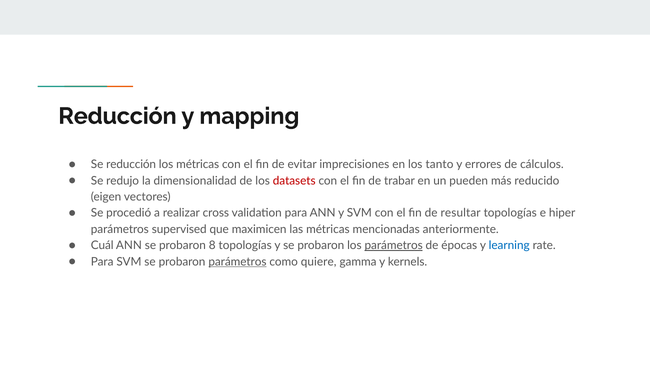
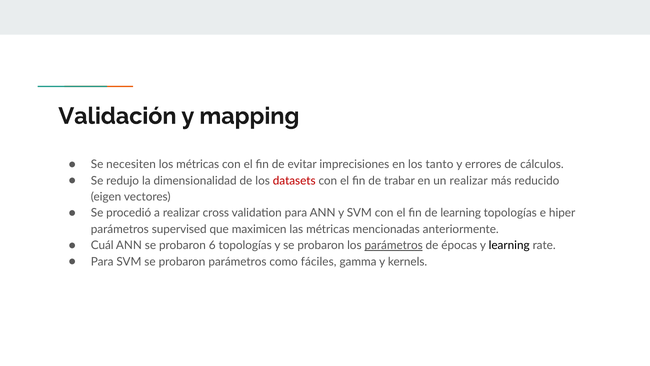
Reducción at (118, 116): Reducción -> Validación
Se reducción: reducción -> necesiten
un pueden: pueden -> realizar
de resultar: resultar -> learning
8: 8 -> 6
learning at (509, 245) colour: blue -> black
parámetros at (237, 261) underline: present -> none
quiere: quiere -> fáciles
